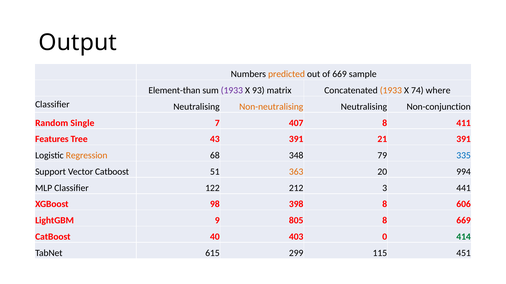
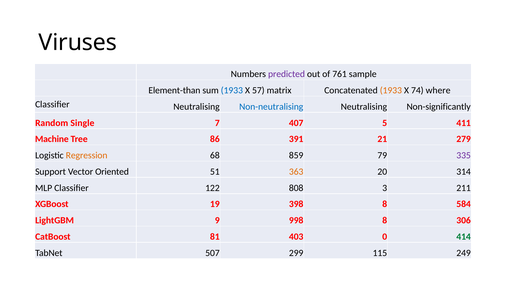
Output: Output -> Viruses
predicted colour: orange -> purple
of 669: 669 -> 761
1933 at (232, 91) colour: purple -> blue
93: 93 -> 57
Non-neutralising colour: orange -> blue
Non-conjunction: Non-conjunction -> Non-significantly
407 8: 8 -> 5
Features: Features -> Machine
43: 43 -> 86
21 391: 391 -> 279
348: 348 -> 859
335 colour: blue -> purple
Vector Catboost: Catboost -> Oriented
994: 994 -> 314
212: 212 -> 808
441: 441 -> 211
98: 98 -> 19
606: 606 -> 584
805: 805 -> 998
8 669: 669 -> 306
40: 40 -> 81
615: 615 -> 507
451: 451 -> 249
